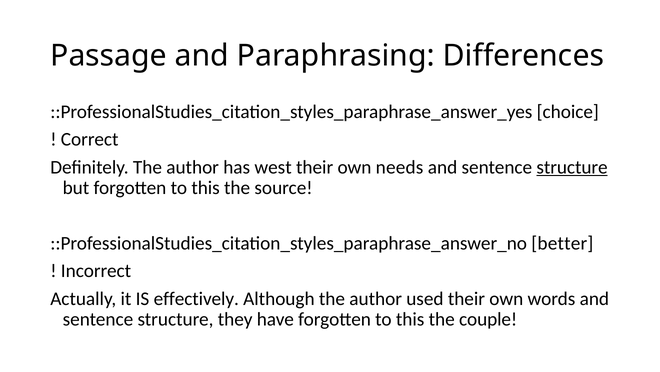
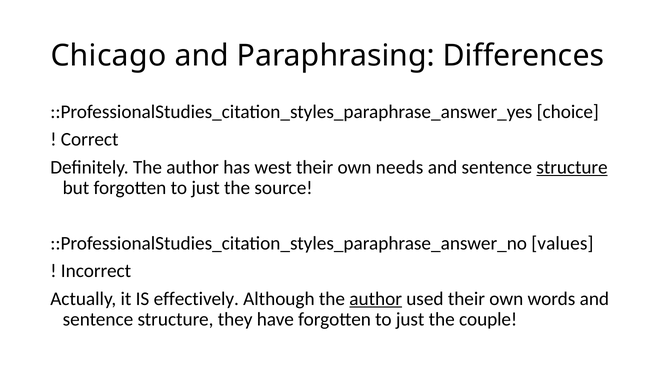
Passage: Passage -> Chicago
but forgotten to this: this -> just
better: better -> values
author at (376, 298) underline: none -> present
have forgotten to this: this -> just
